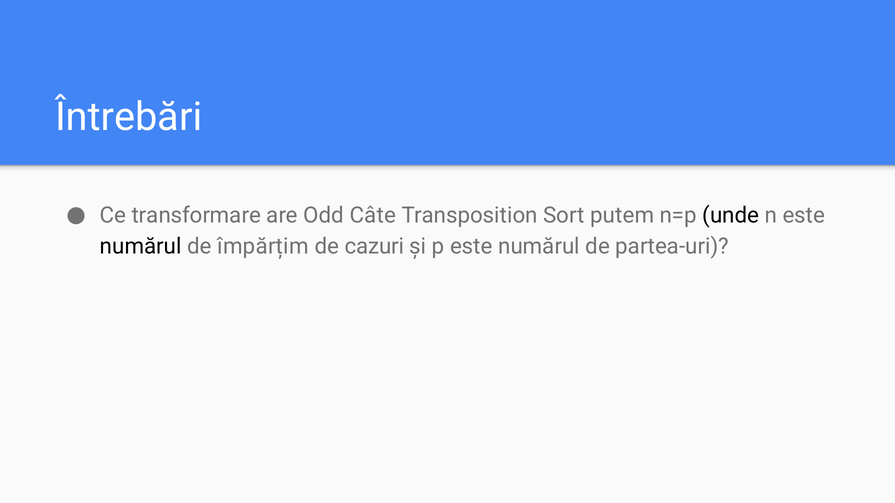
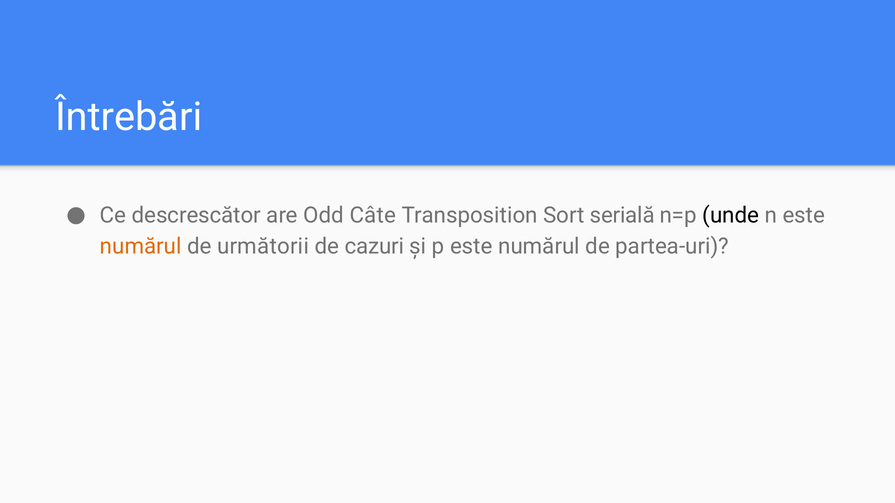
transformare: transformare -> descrescător
putem: putem -> serială
numărul at (141, 247) colour: black -> orange
împărțim: împărțim -> următorii
